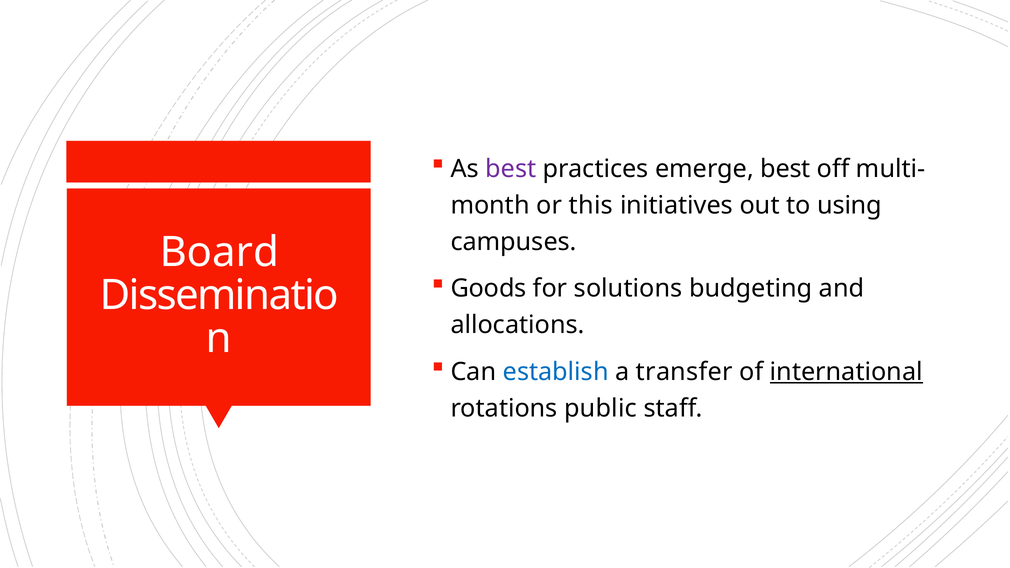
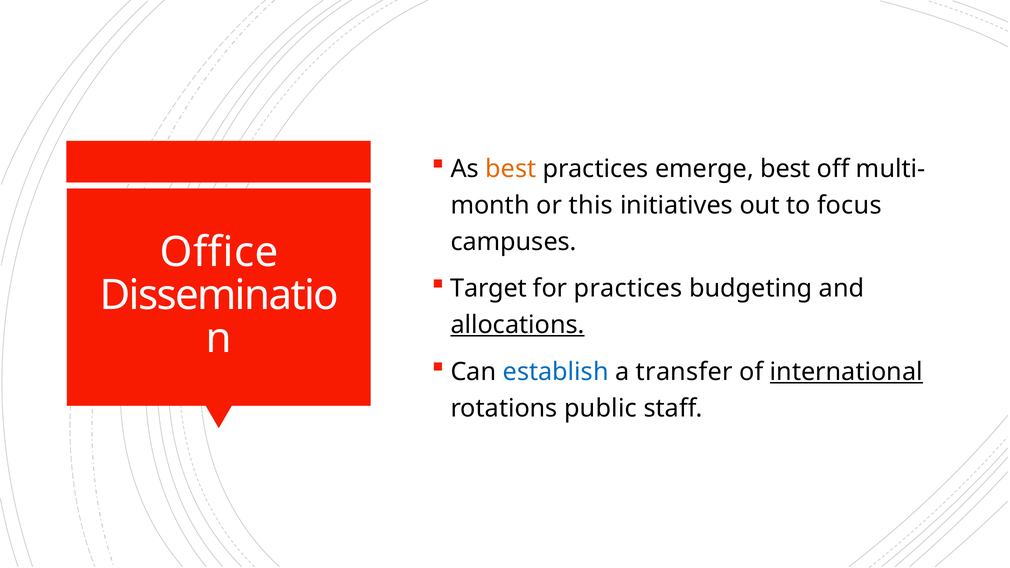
best at (511, 169) colour: purple -> orange
using: using -> focus
Board: Board -> Office
Goods: Goods -> Target
for solutions: solutions -> practices
allocations underline: none -> present
